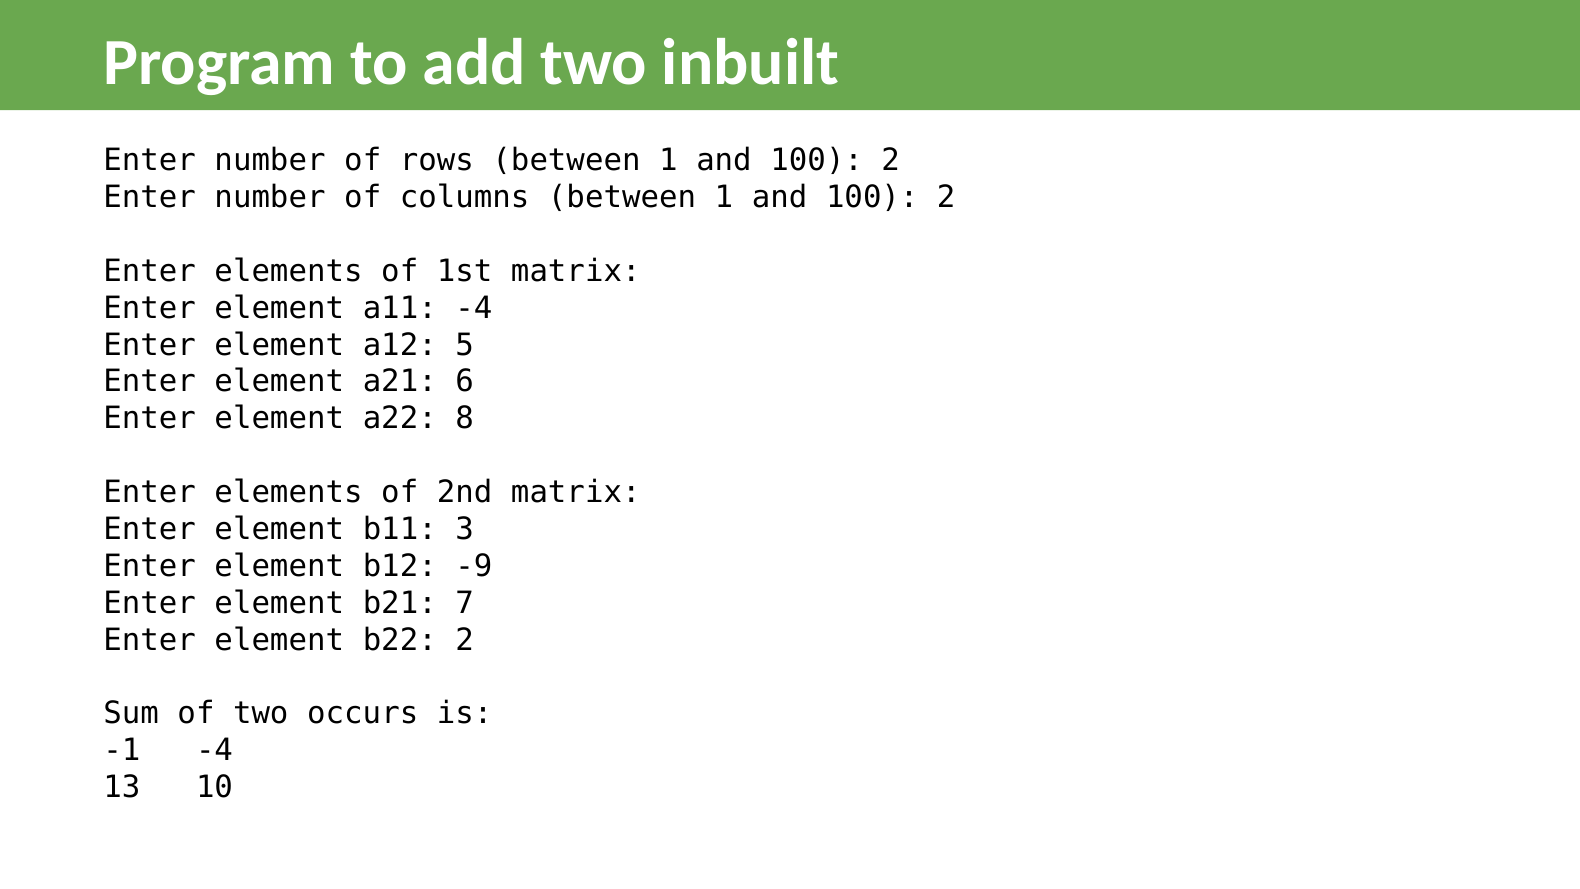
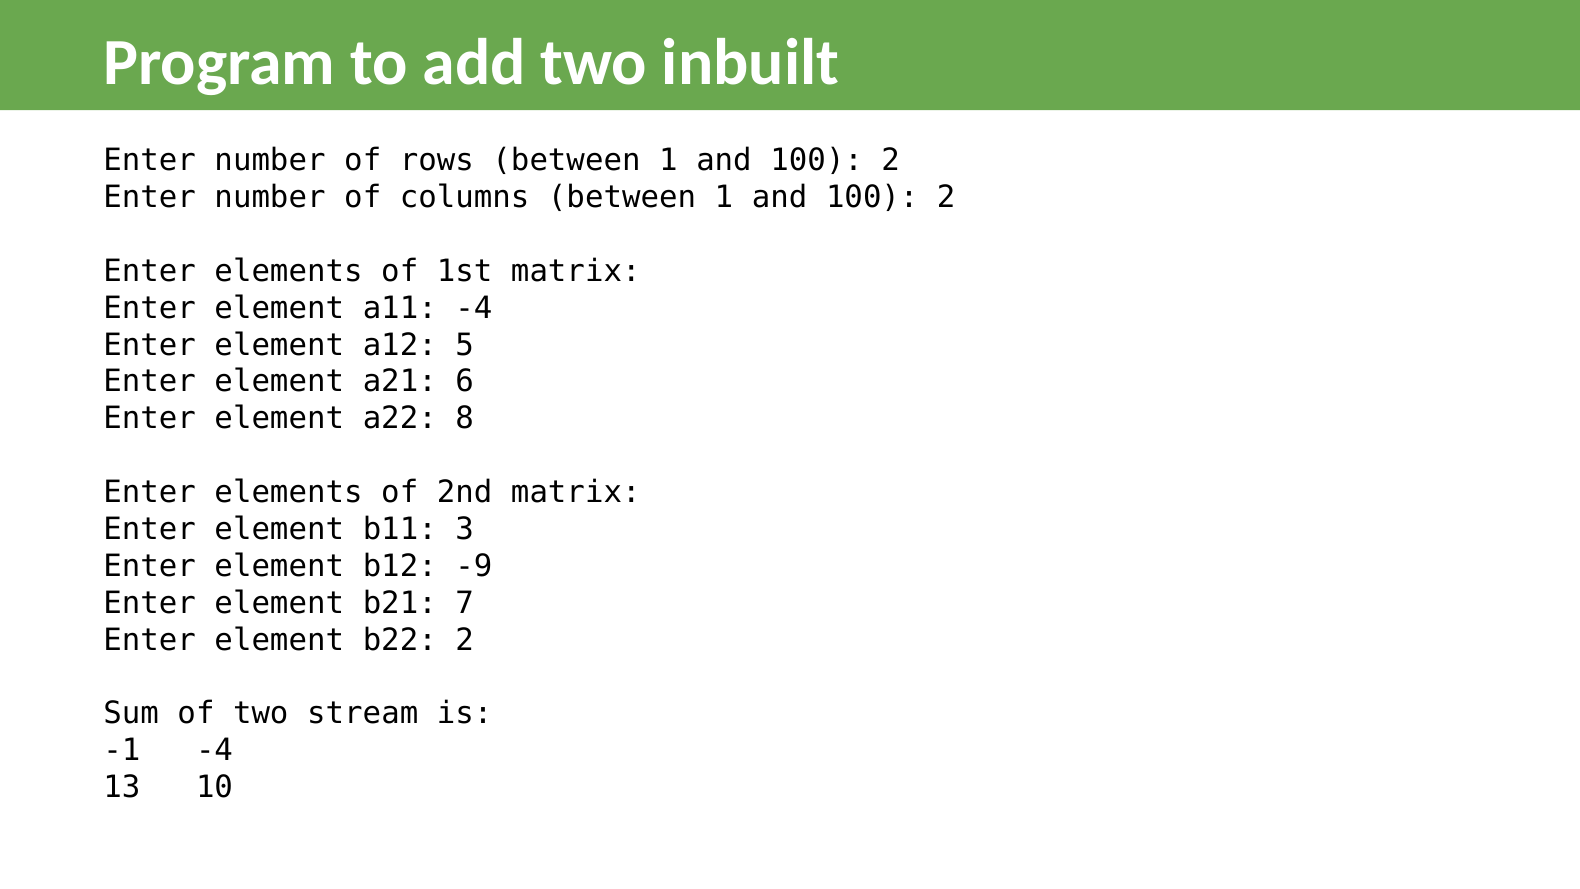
occurs: occurs -> stream
